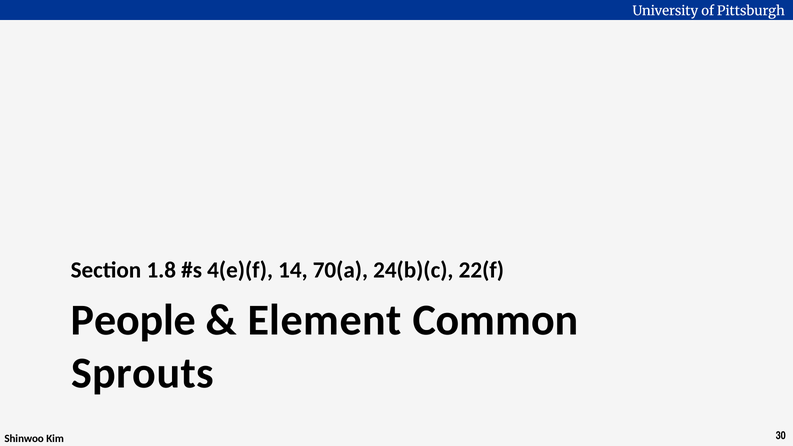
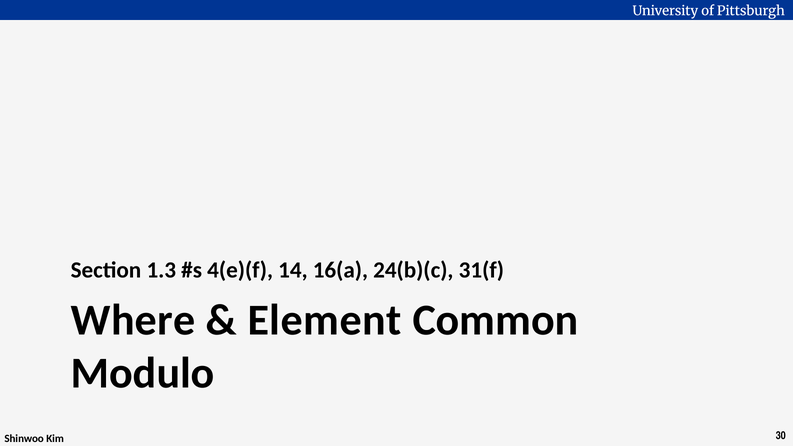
1.8: 1.8 -> 1.3
70(a: 70(a -> 16(a
22(f: 22(f -> 31(f
People: People -> Where
Sprouts: Sprouts -> Modulo
